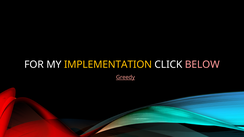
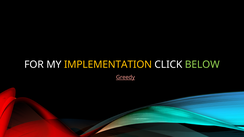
BELOW colour: pink -> light green
